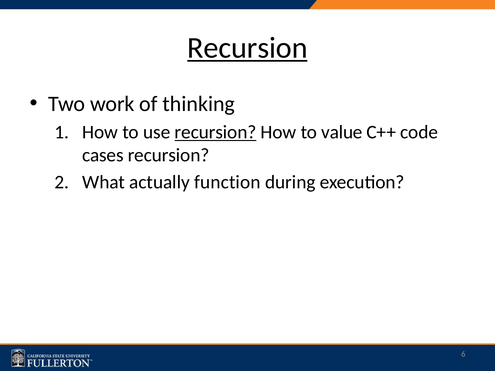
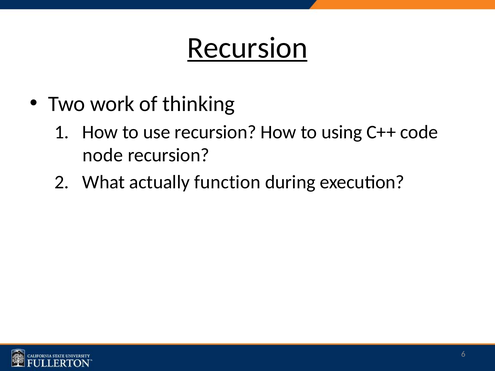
recursion at (215, 132) underline: present -> none
value: value -> using
cases: cases -> node
